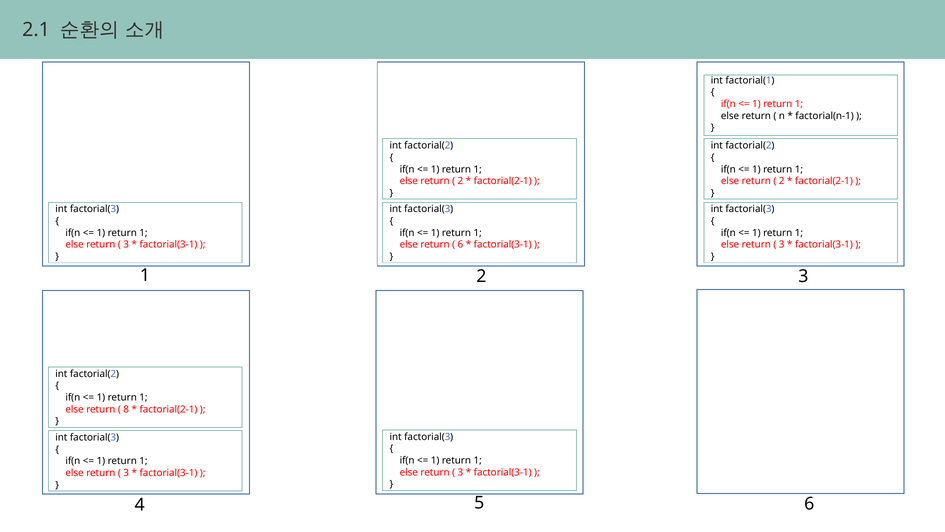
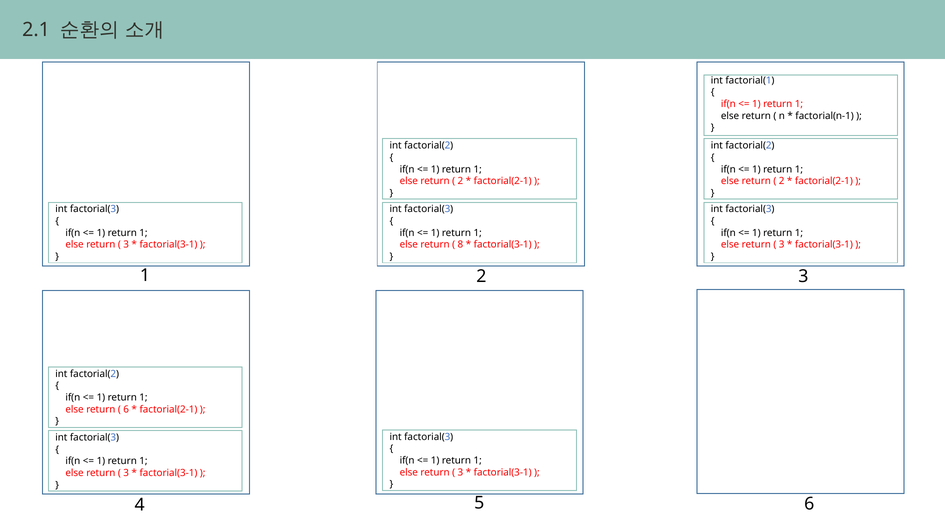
6 at (460, 245): 6 -> 8
8 at (126, 409): 8 -> 6
